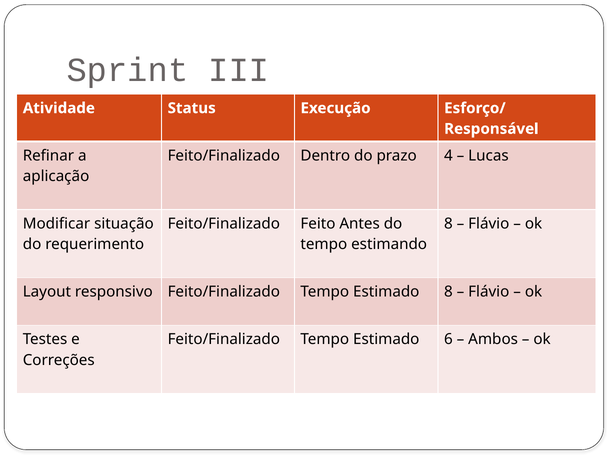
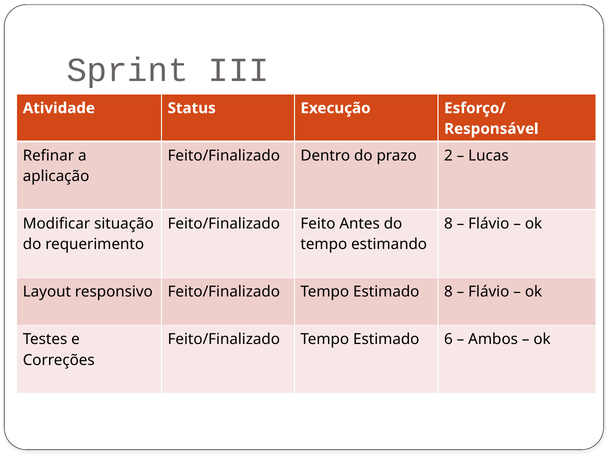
4: 4 -> 2
